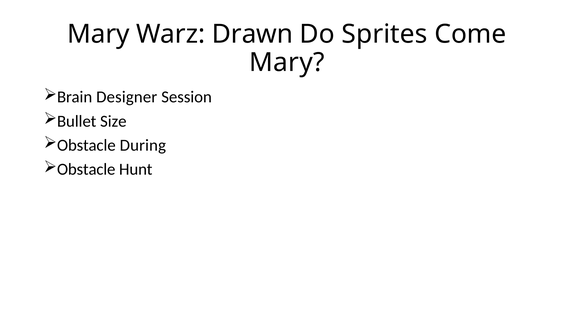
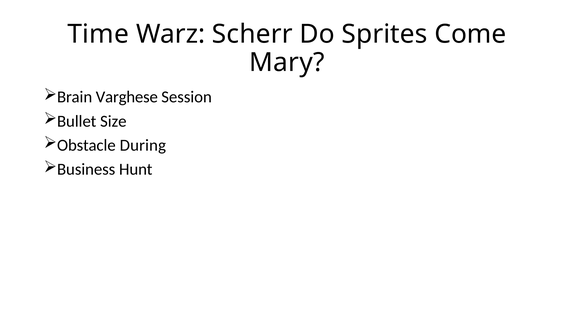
Mary at (98, 34): Mary -> Time
Drawn: Drawn -> Scherr
Designer: Designer -> Varghese
Obstacle at (86, 169): Obstacle -> Business
